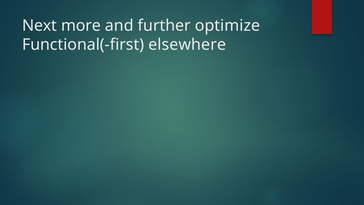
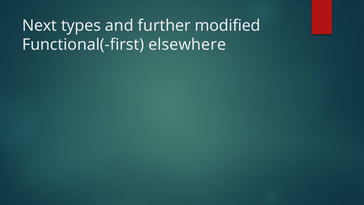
more: more -> types
optimize: optimize -> modified
